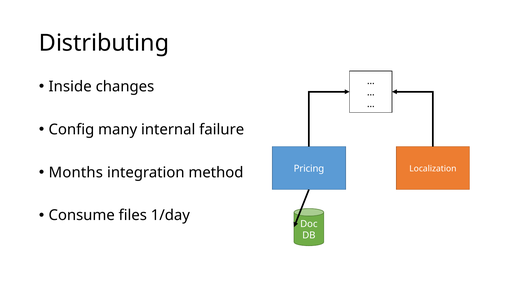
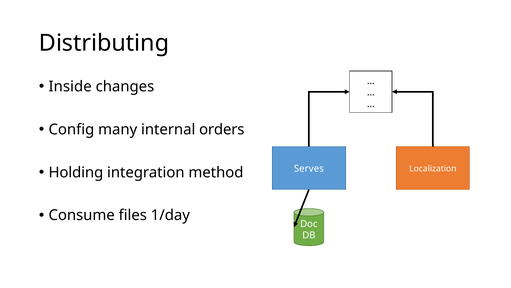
failure: failure -> orders
Months: Months -> Holding
Pricing: Pricing -> Serves
